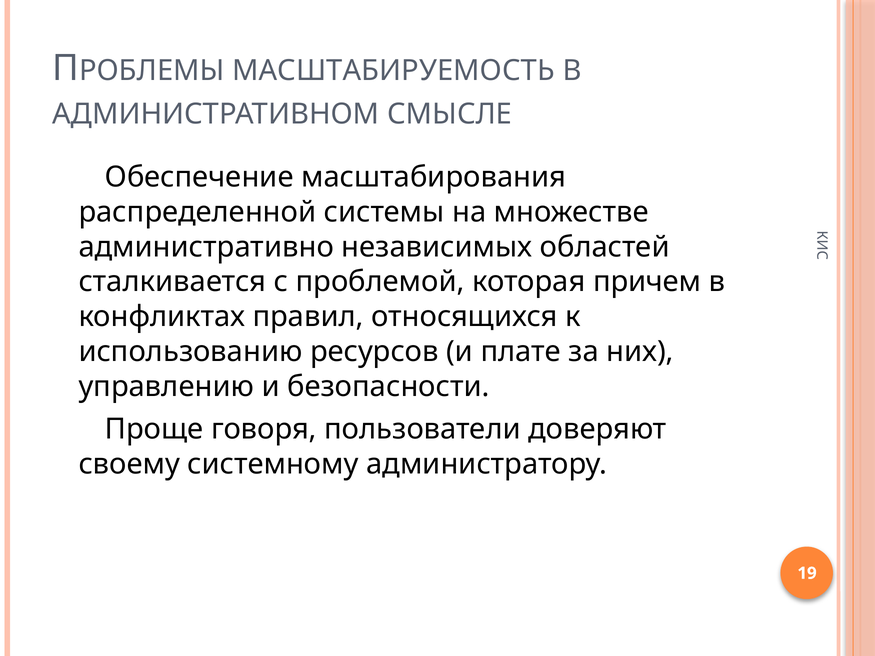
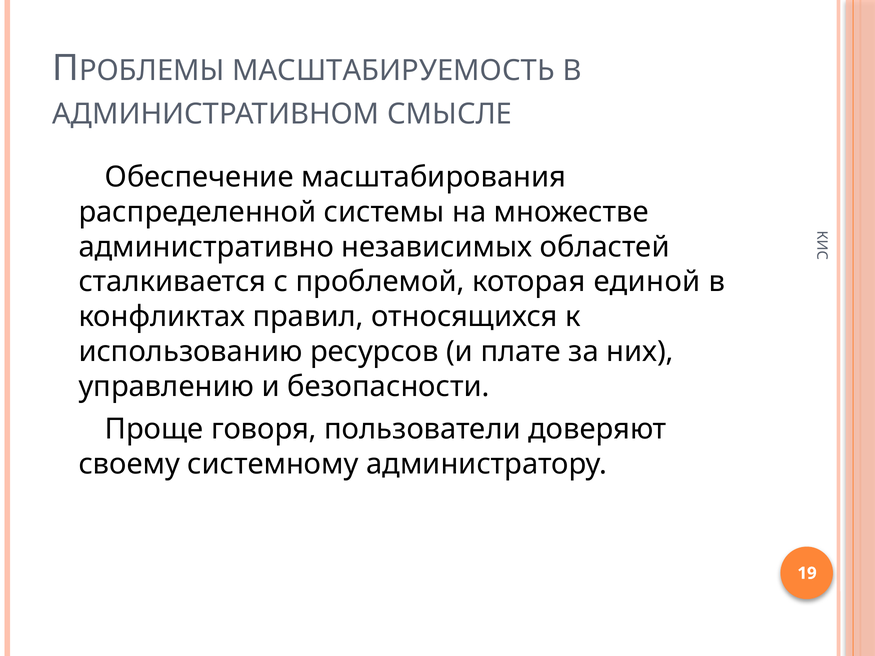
причем: причем -> единой
